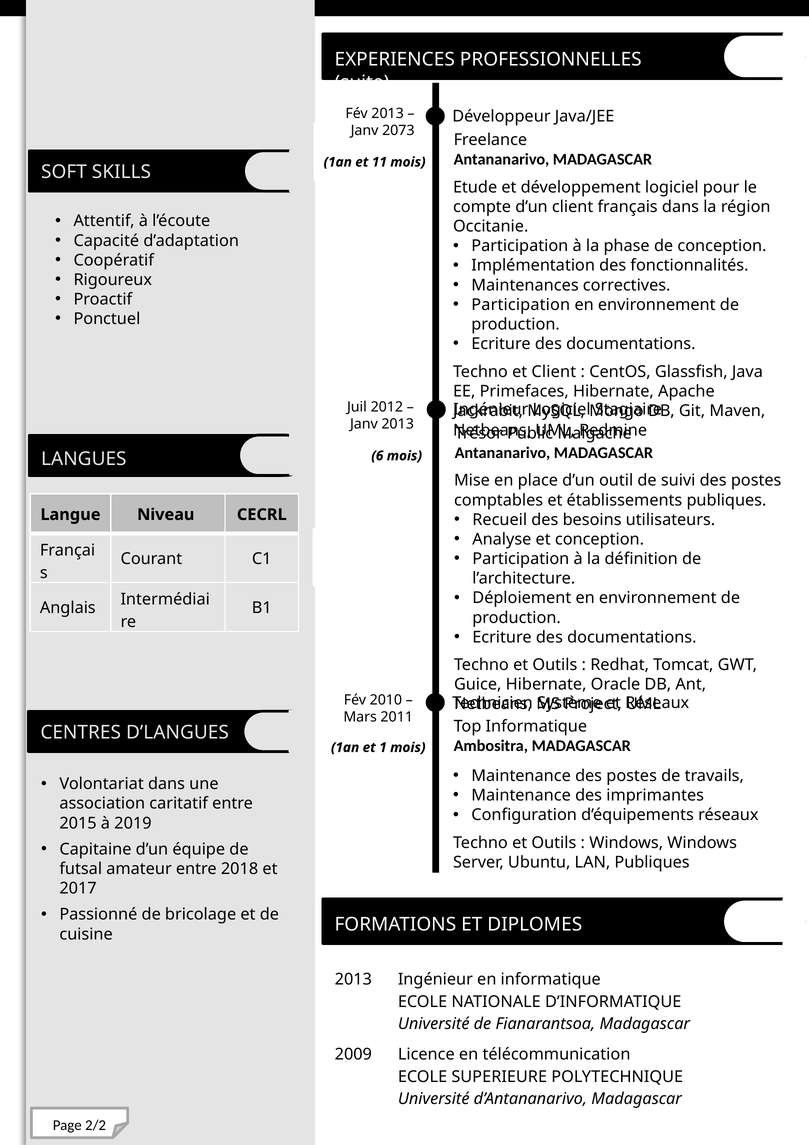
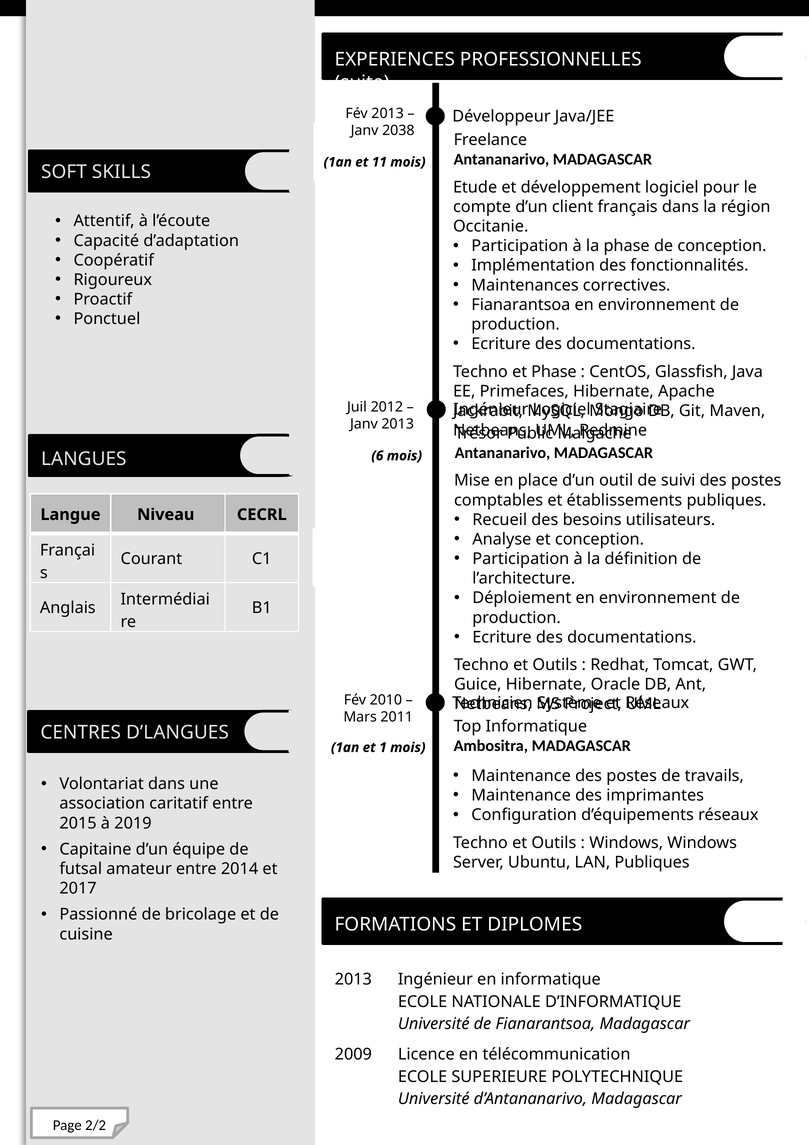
2073: 2073 -> 2038
Participation at (521, 305): Participation -> Fianarantsoa
et Client: Client -> Phase
2018: 2018 -> 2014
